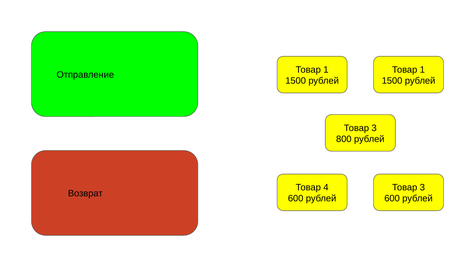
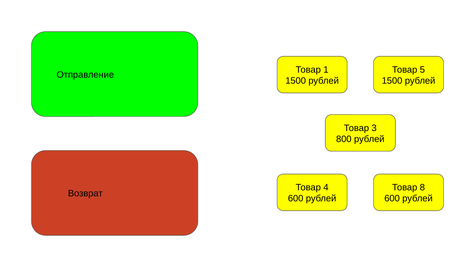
1 at (422, 70): 1 -> 5
3 at (422, 188): 3 -> 8
